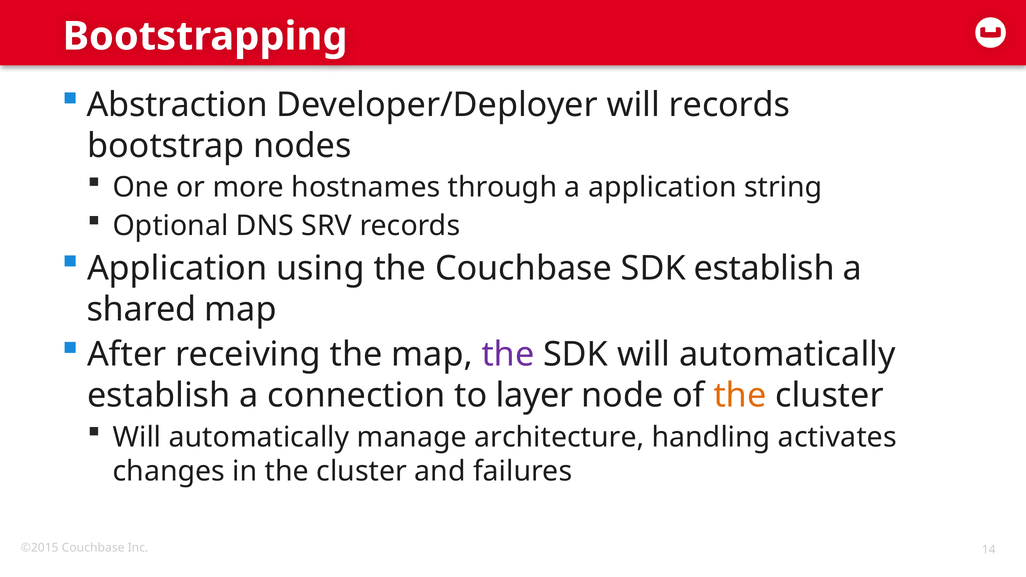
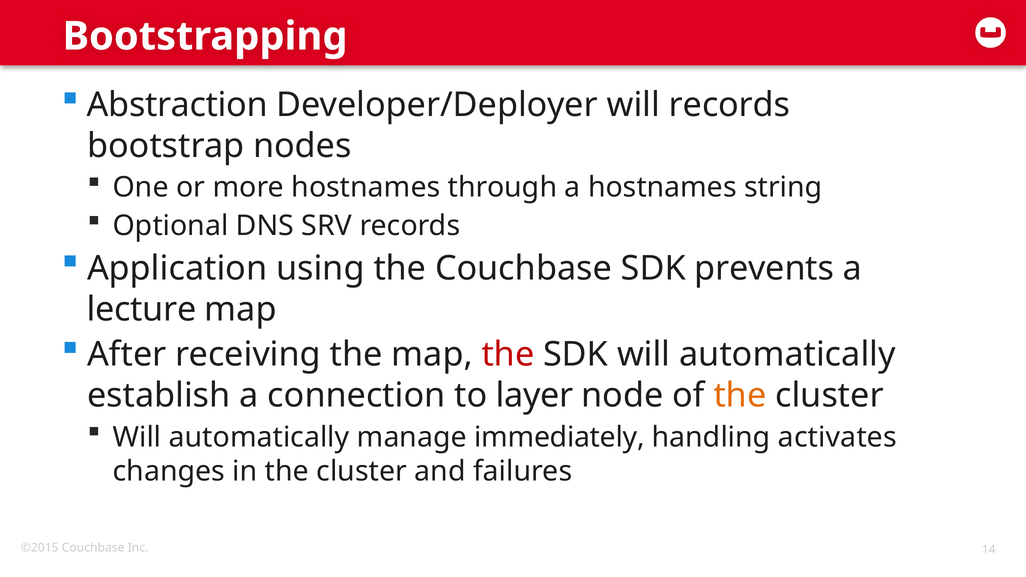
a application: application -> hostnames
SDK establish: establish -> prevents
shared: shared -> lecture
the at (508, 355) colour: purple -> red
architecture: architecture -> immediately
